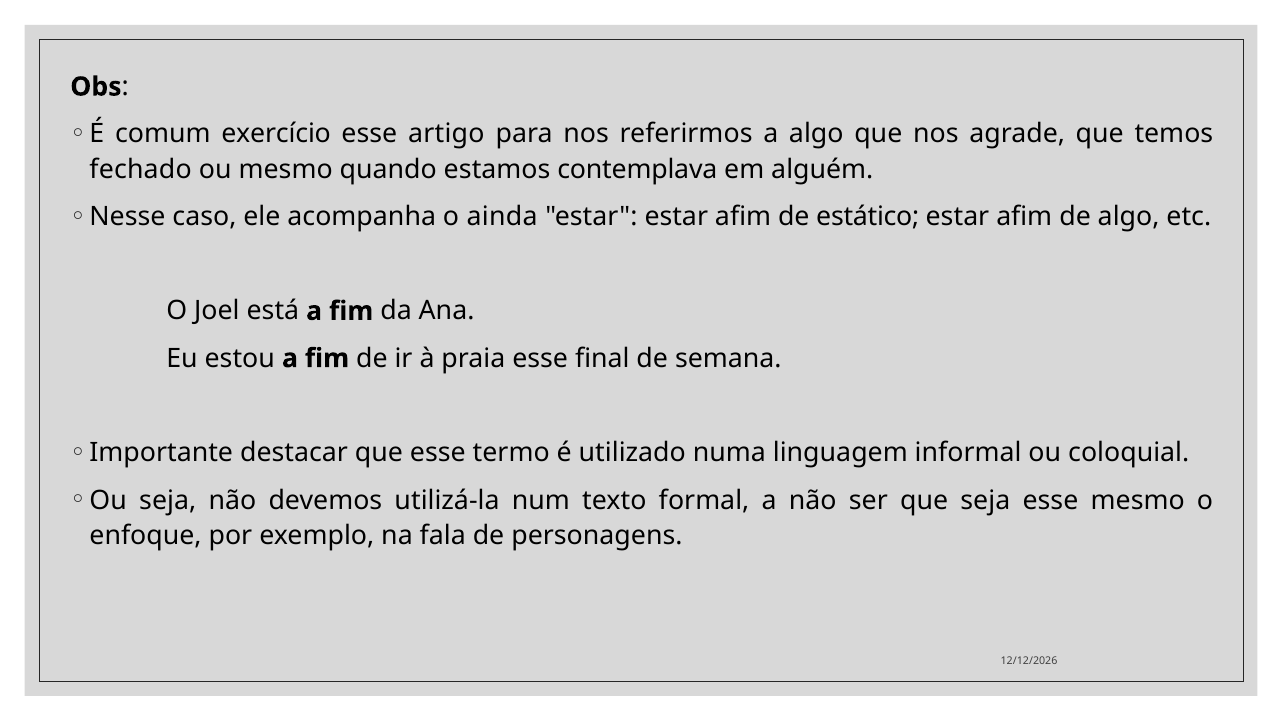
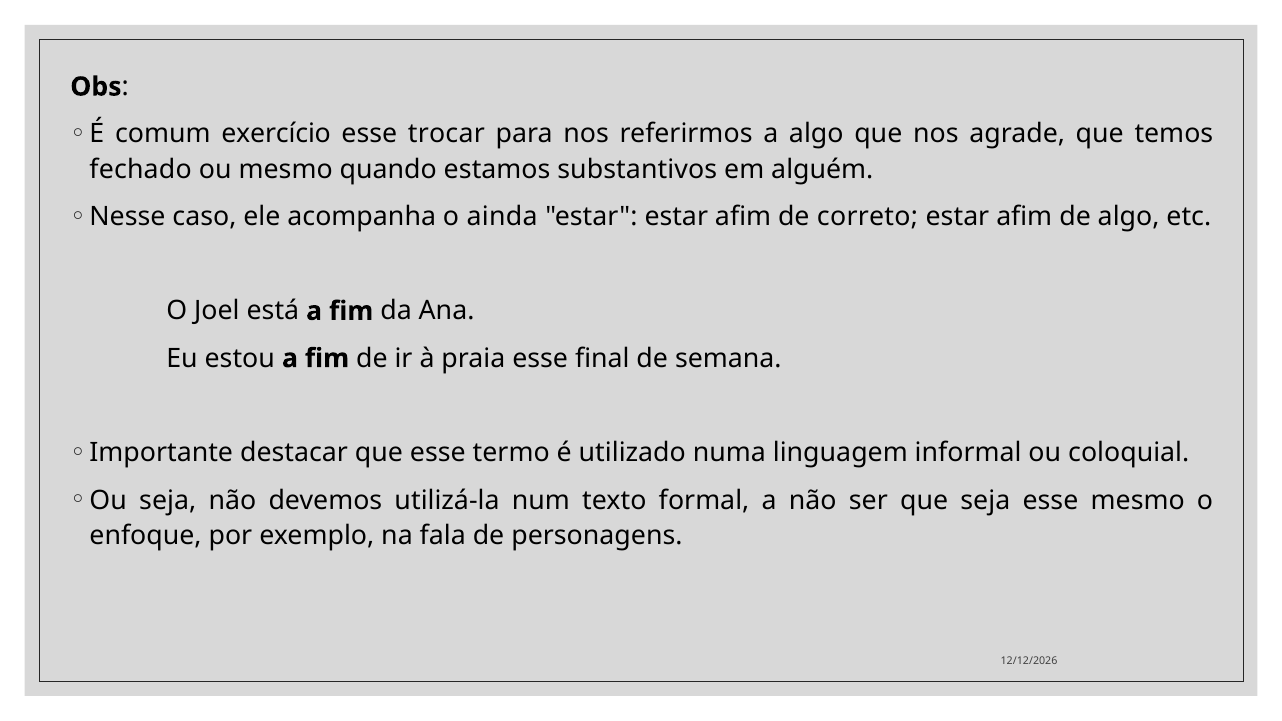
artigo: artigo -> trocar
contemplava: contemplava -> substantivos
estático: estático -> correto
